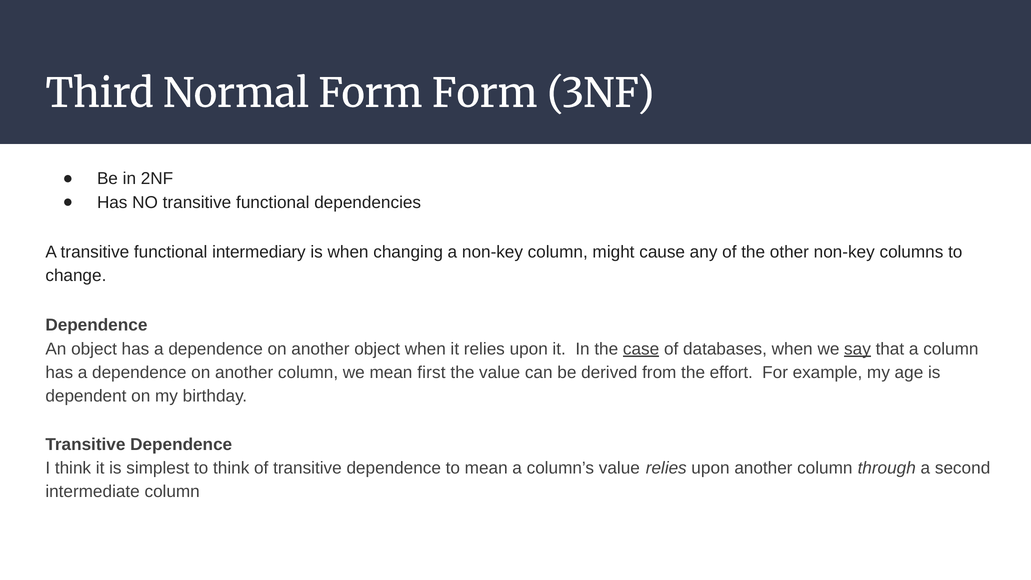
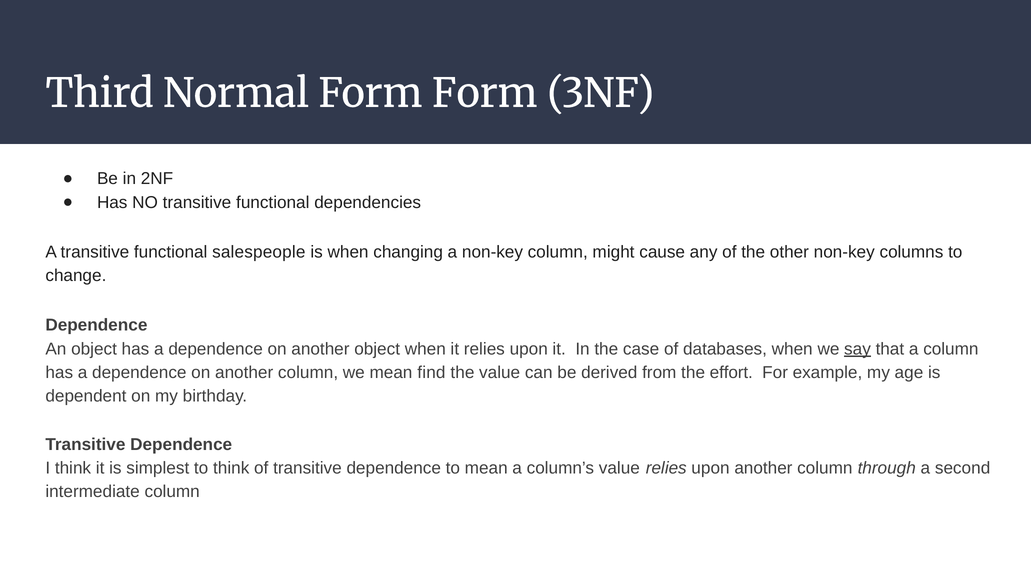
intermediary: intermediary -> salespeople
case underline: present -> none
first: first -> find
